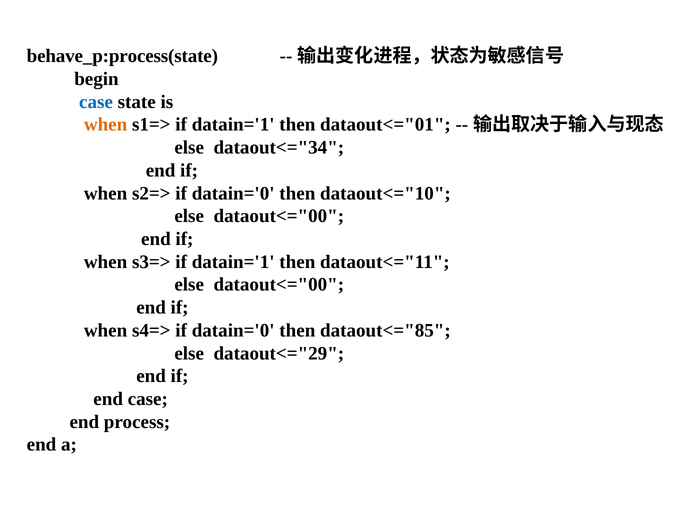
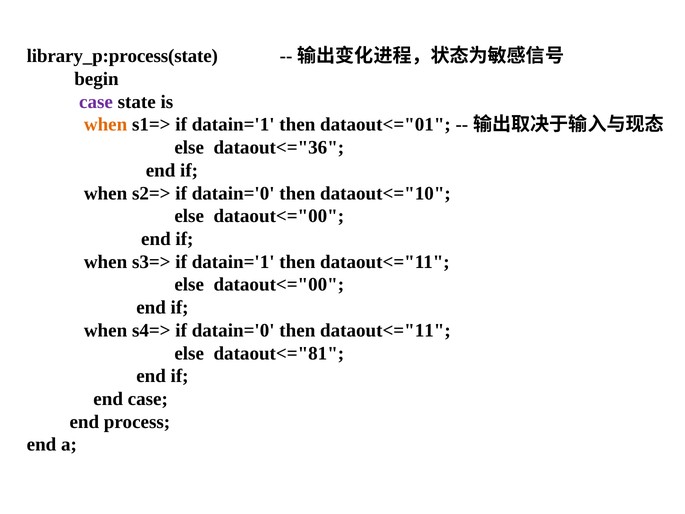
behave_p:process(state: behave_p:process(state -> library_p:process(state
case at (96, 102) colour: blue -> purple
dataout<="34: dataout<="34 -> dataout<="36
datain='0 then dataout<="85: dataout<="85 -> dataout<="11
dataout<="29: dataout<="29 -> dataout<="81
